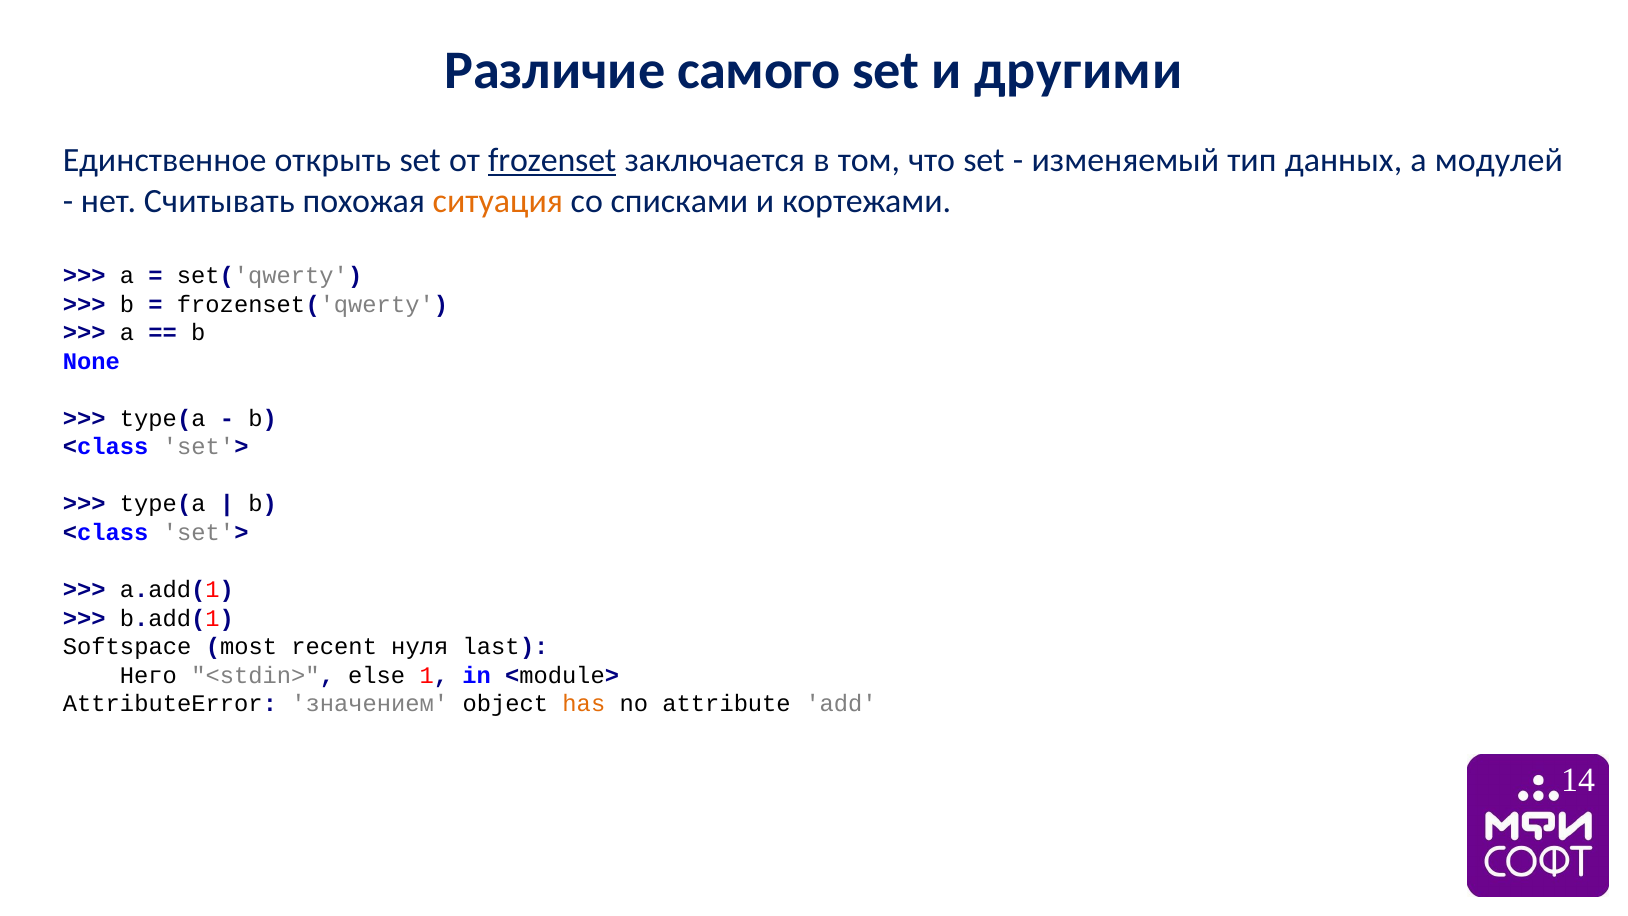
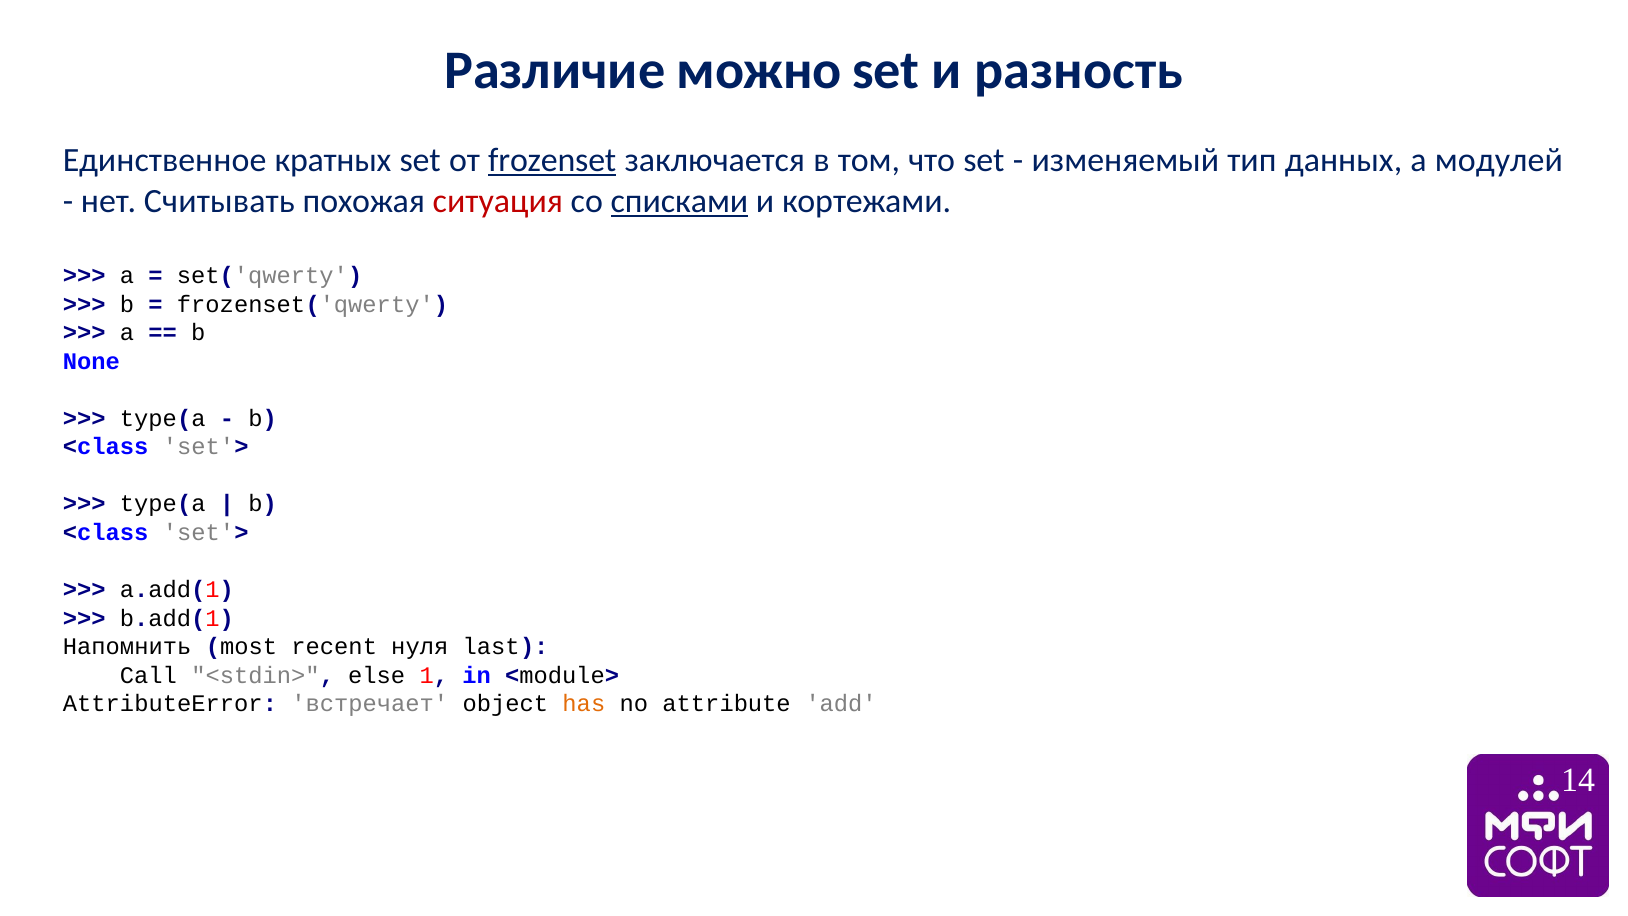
самого: самого -> можно
другими: другими -> разность
открыть: открыть -> кратных
ситуация colour: orange -> red
списками underline: none -> present
Softspace: Softspace -> Напомнить
Него: Него -> Call
значением: значением -> встречает
